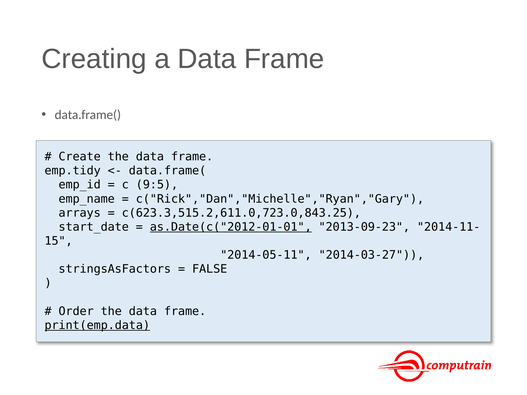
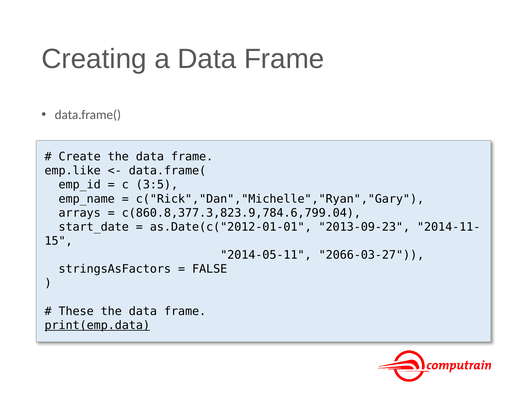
emp.tidy: emp.tidy -> emp.like
9:5: 9:5 -> 3:5
c(623.3,515.2,611.0,723.0,843.25: c(623.3,515.2,611.0,723.0,843.25 -> c(860.8,377.3,823.9,784.6,799.04
as.Date(c("2012-01-01 underline: present -> none
2014-03-27: 2014-03-27 -> 2066-03-27
Order: Order -> These
